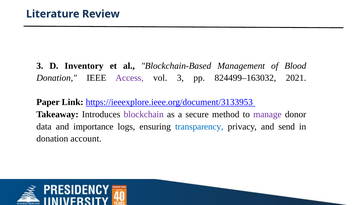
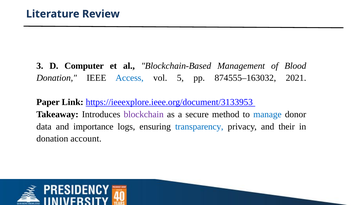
Inventory: Inventory -> Computer
Access colour: purple -> blue
vol 3: 3 -> 5
824499–163032: 824499–163032 -> 874555–163032
manage colour: purple -> blue
send: send -> their
